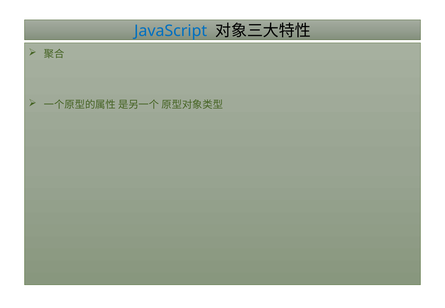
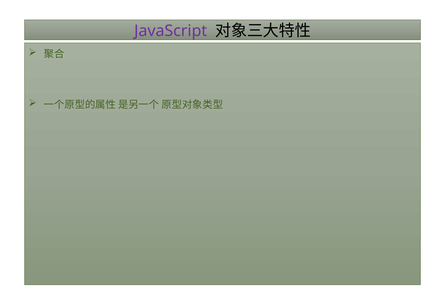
JavaScript colour: blue -> purple
